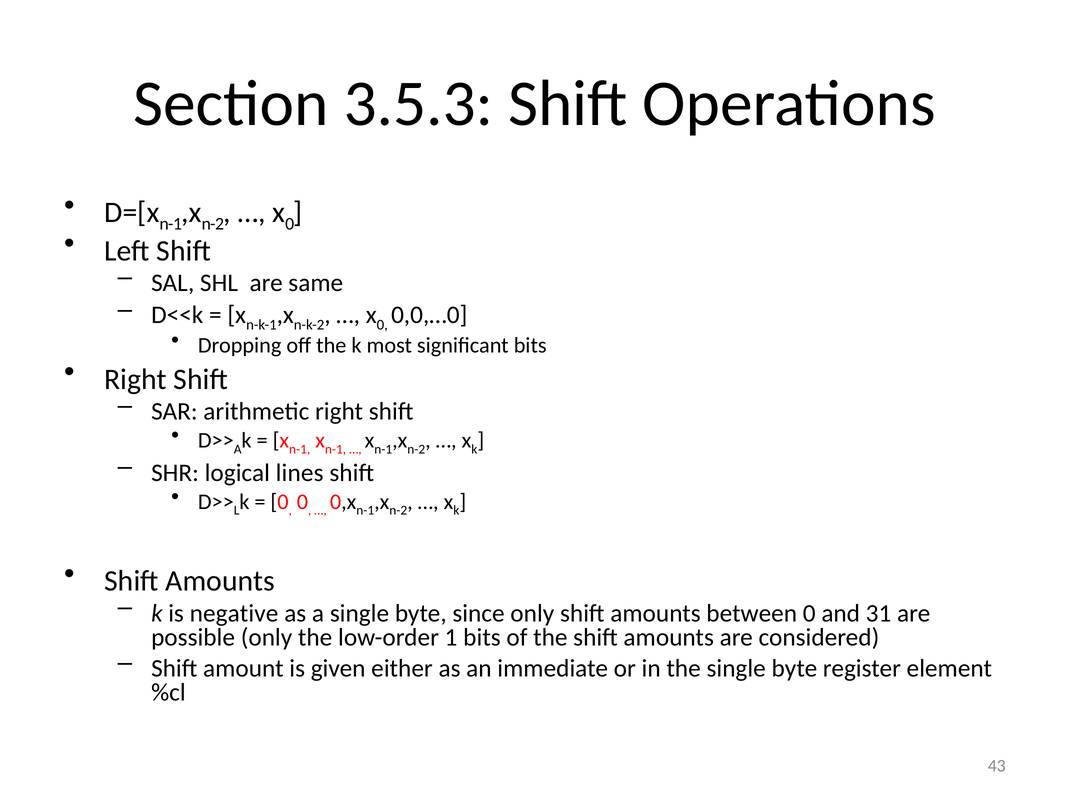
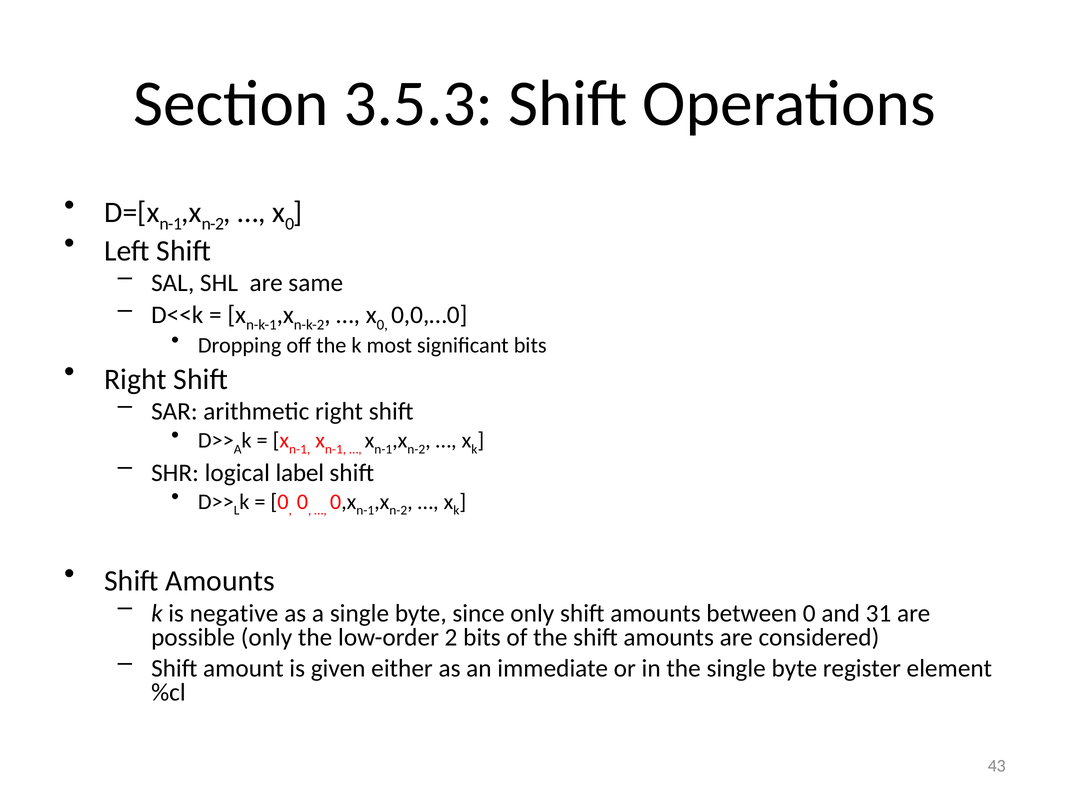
lines: lines -> label
1: 1 -> 2
